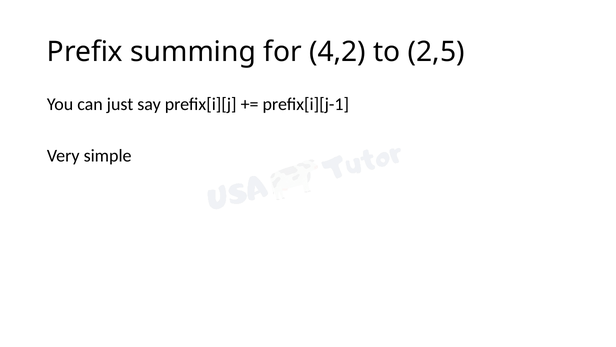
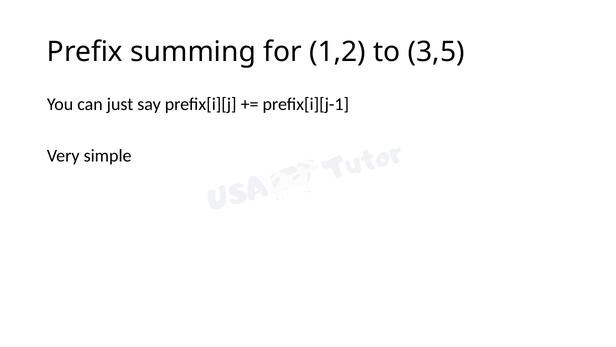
4,2: 4,2 -> 1,2
2,5: 2,5 -> 3,5
